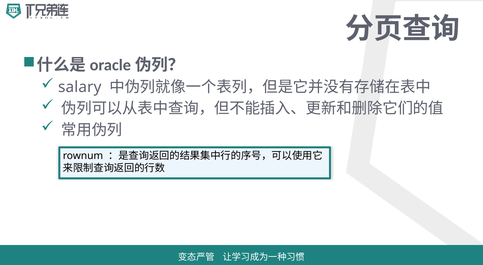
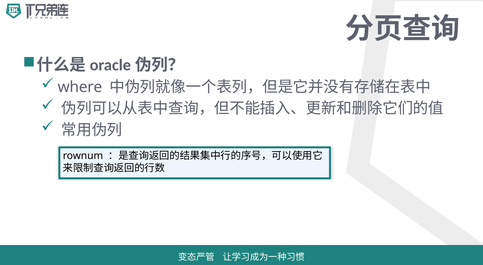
salary: salary -> where
